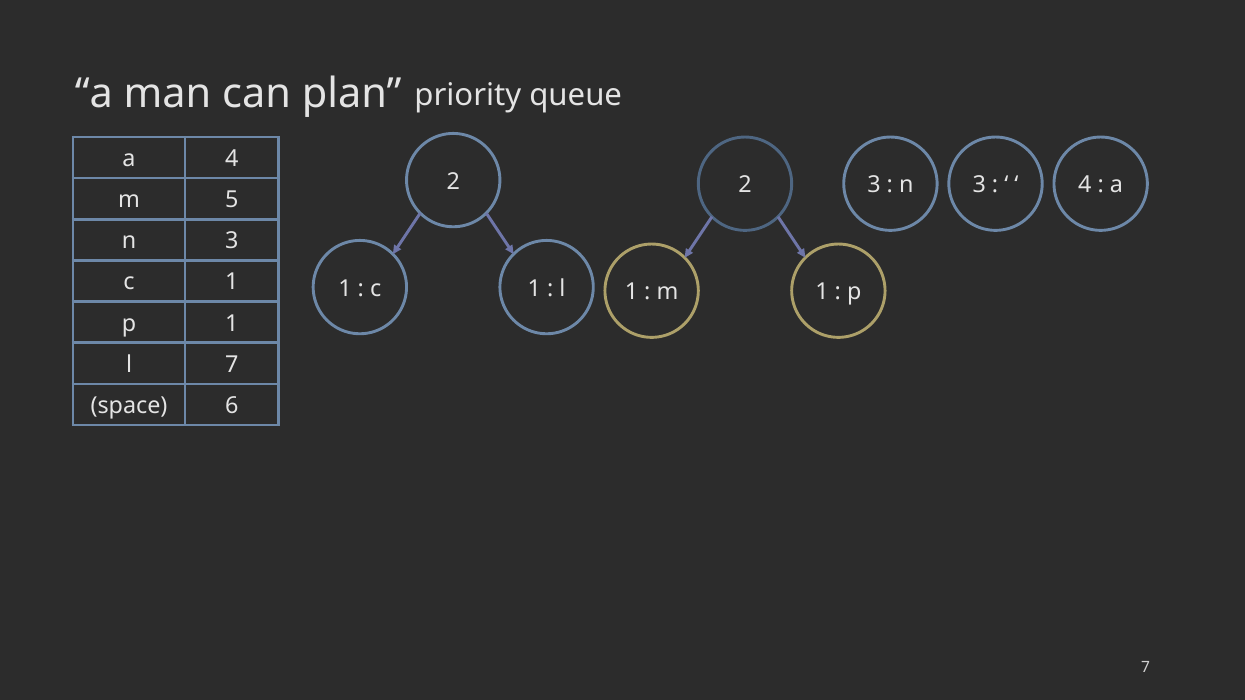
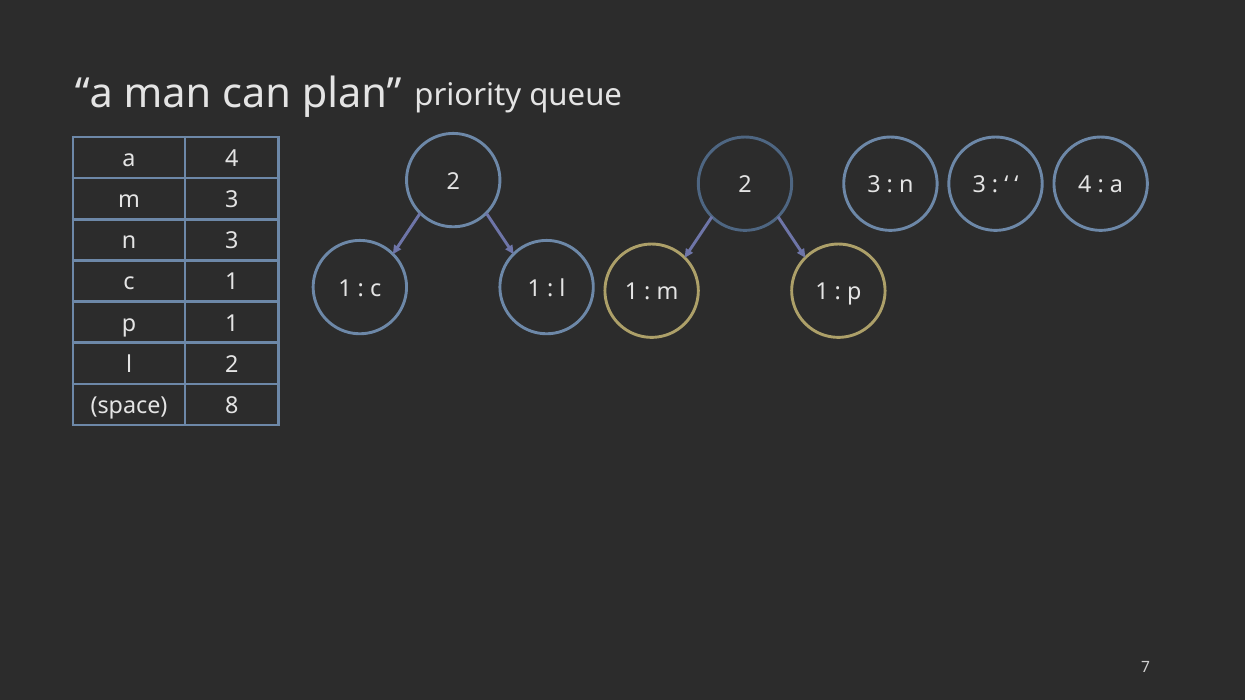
m 5: 5 -> 3
l 7: 7 -> 2
6: 6 -> 8
